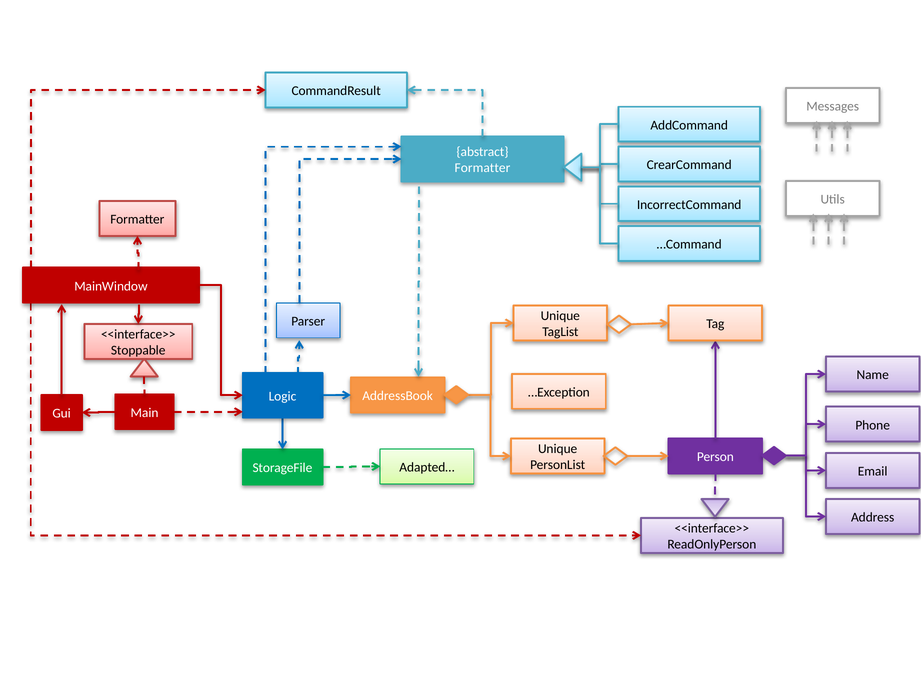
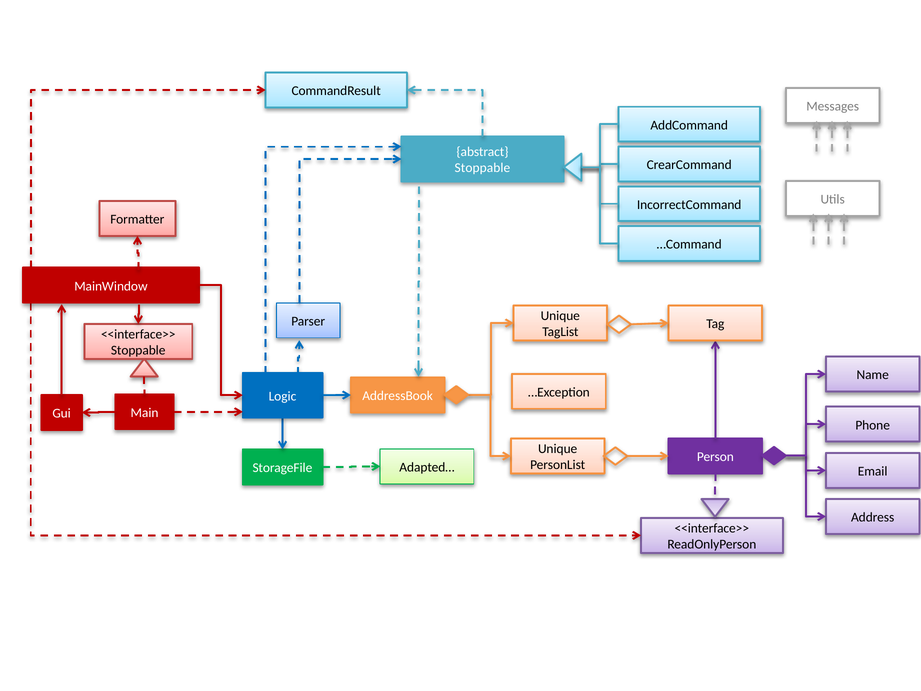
Formatter at (482, 168): Formatter -> Stoppable
